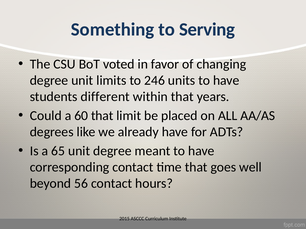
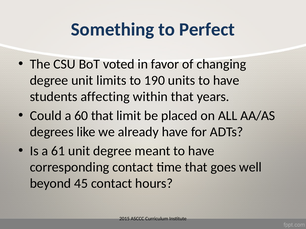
Serving: Serving -> Perfect
246: 246 -> 190
different: different -> affecting
65: 65 -> 61
56: 56 -> 45
